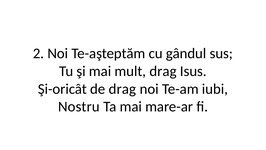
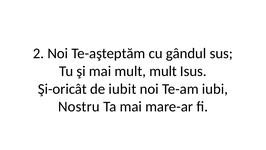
mult drag: drag -> mult
de drag: drag -> iubit
